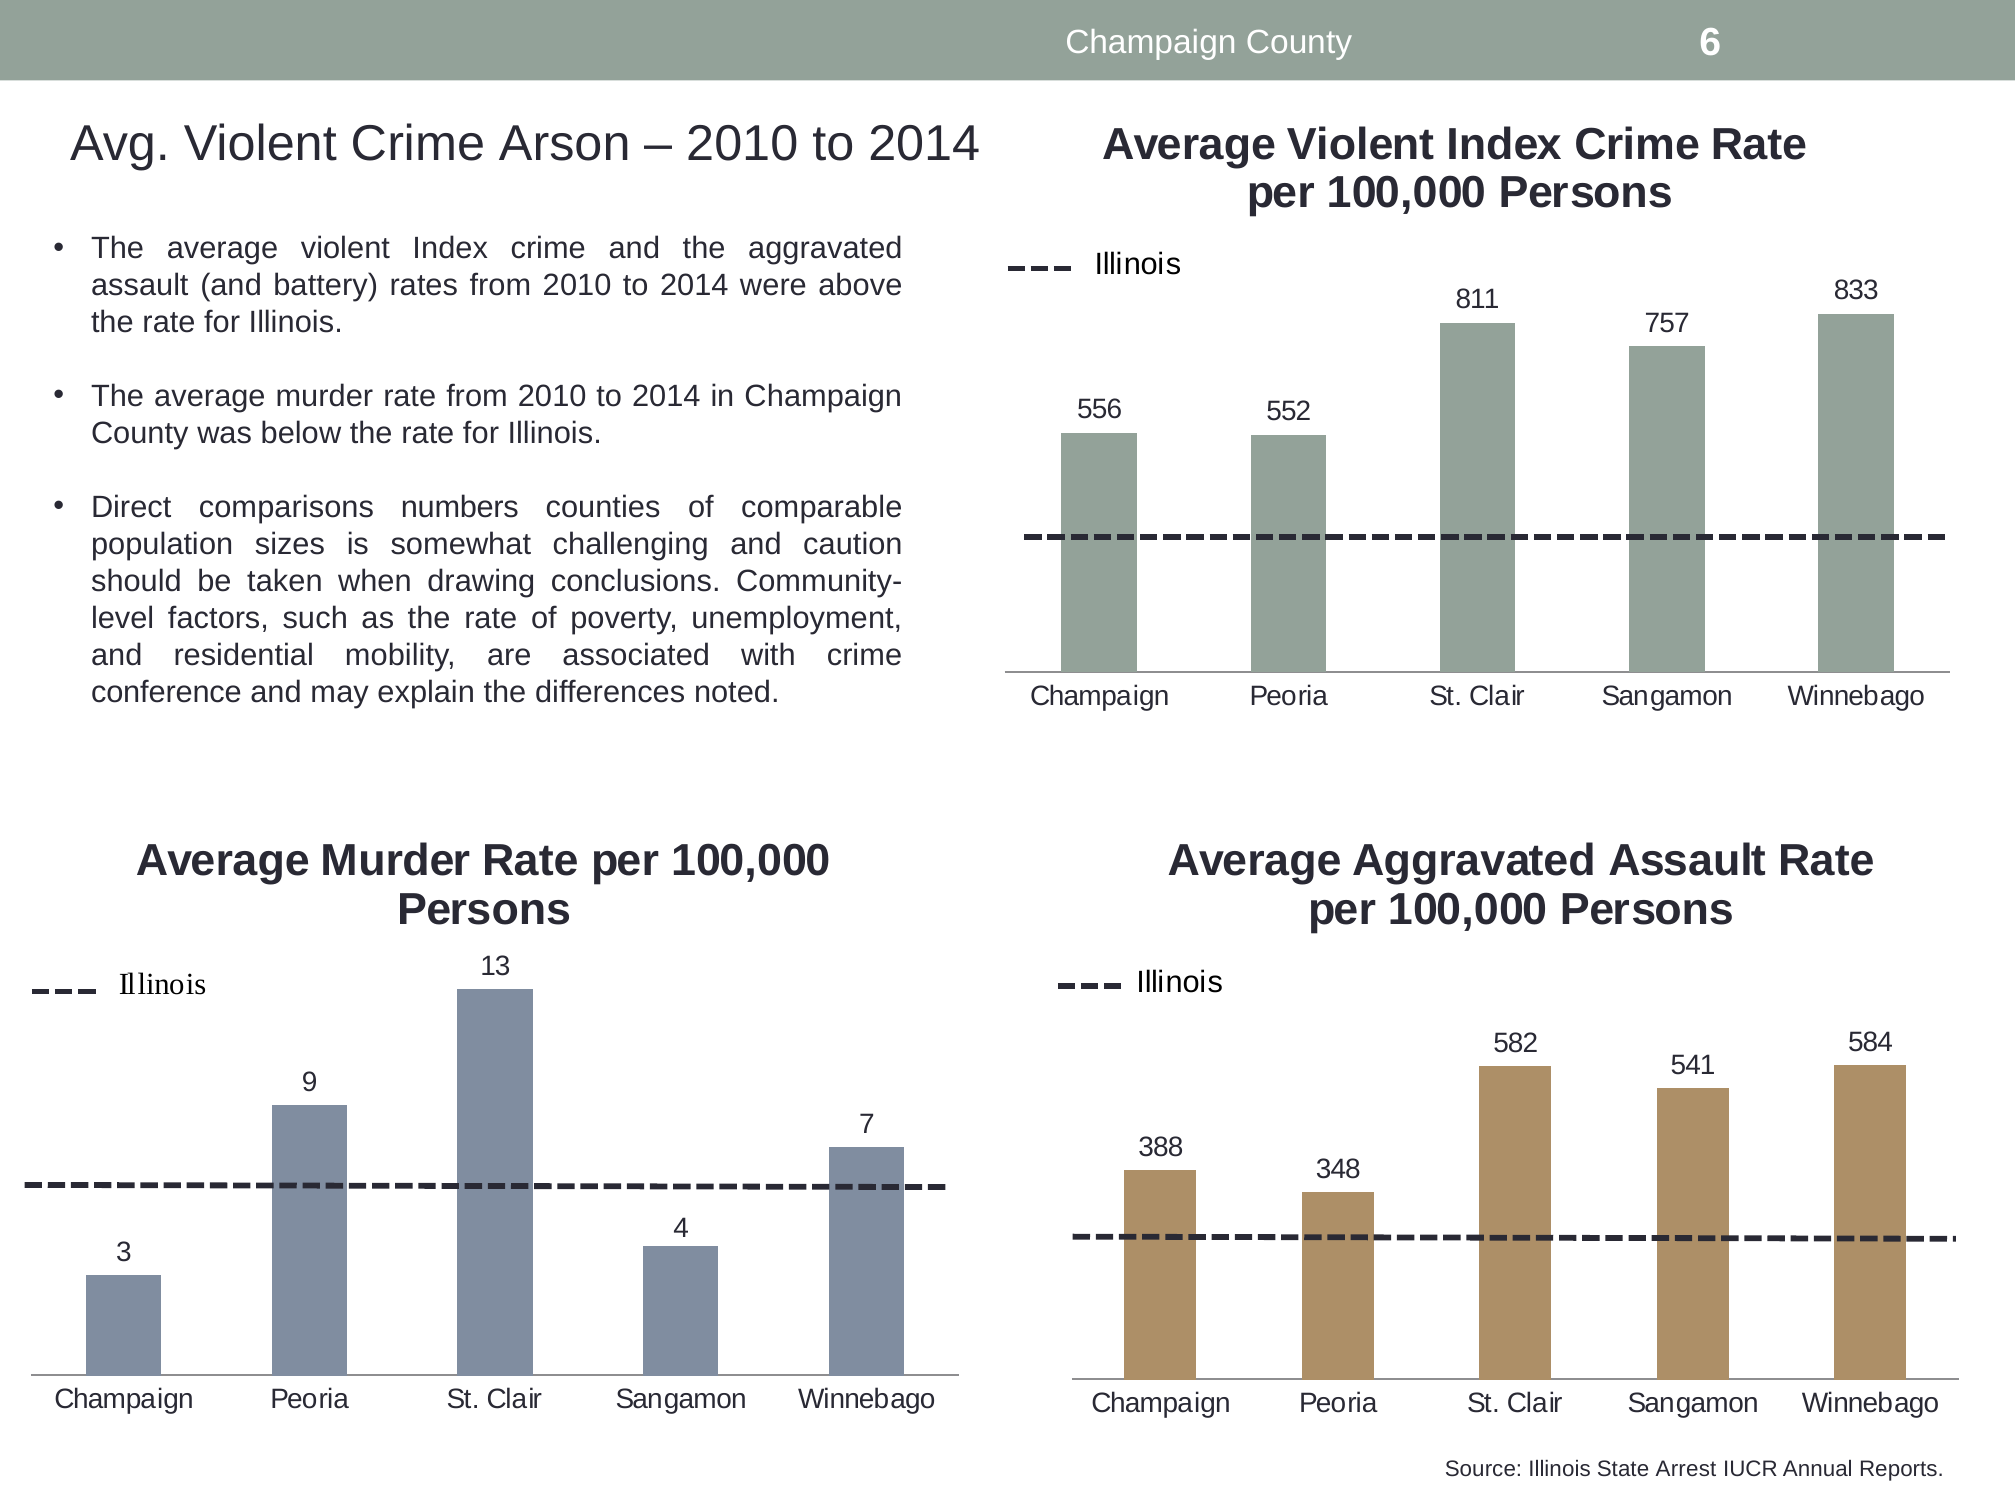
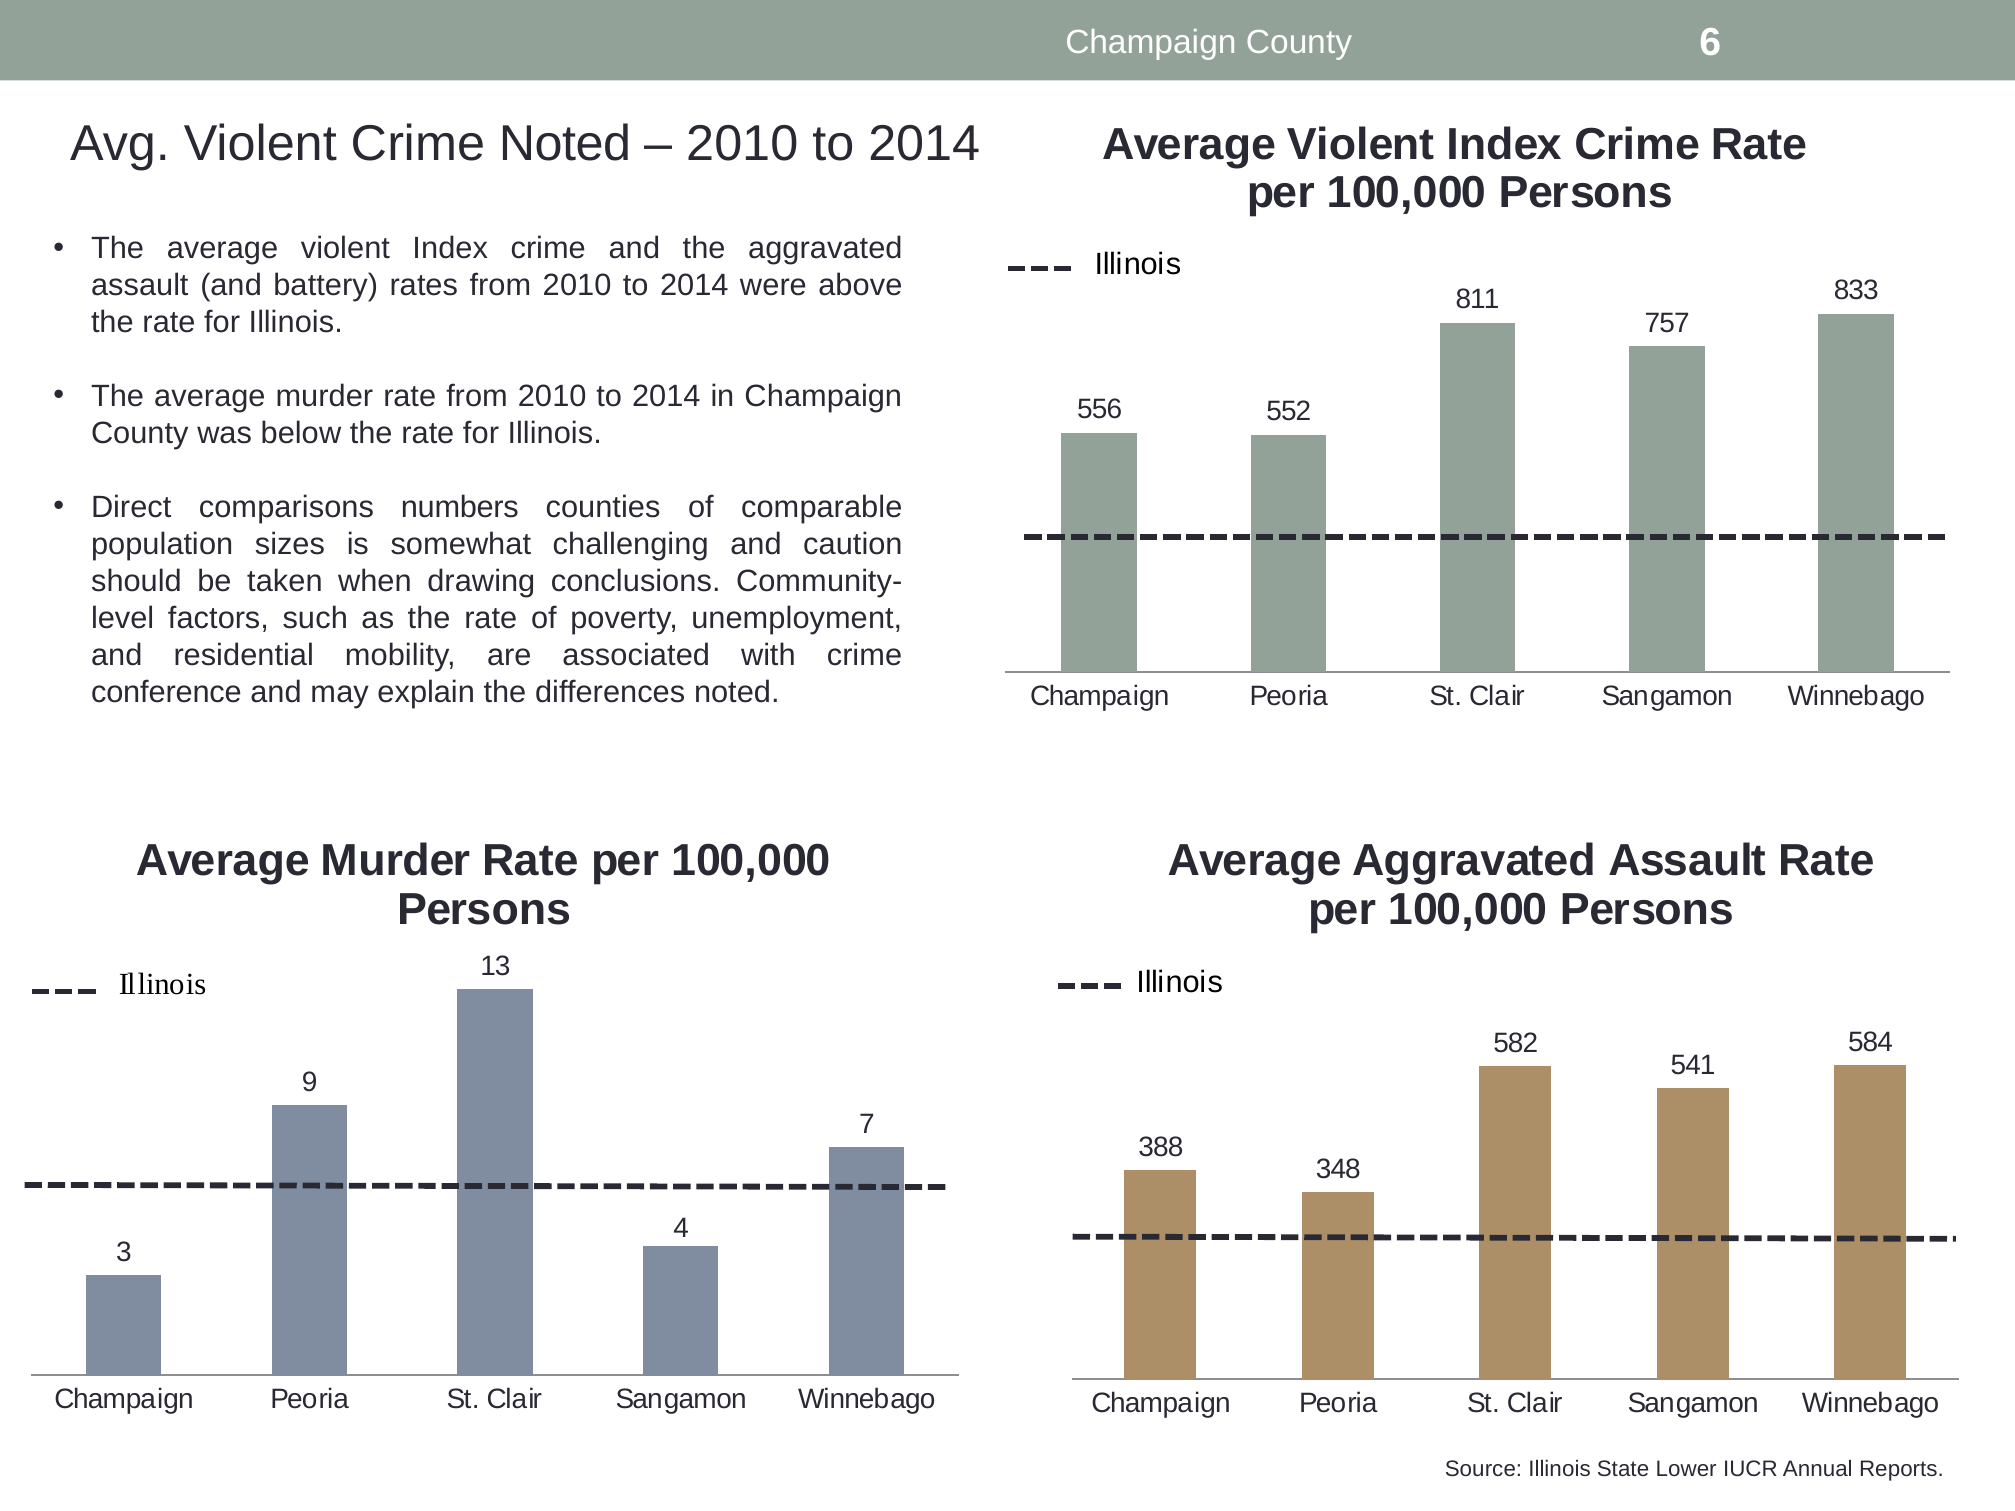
Crime Arson: Arson -> Noted
Arrest: Arrest -> Lower
